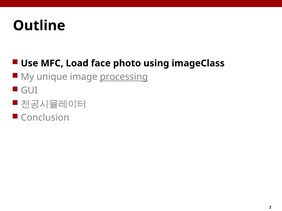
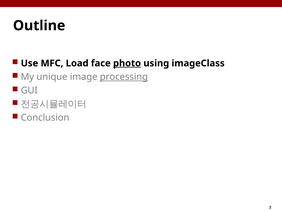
photo underline: none -> present
